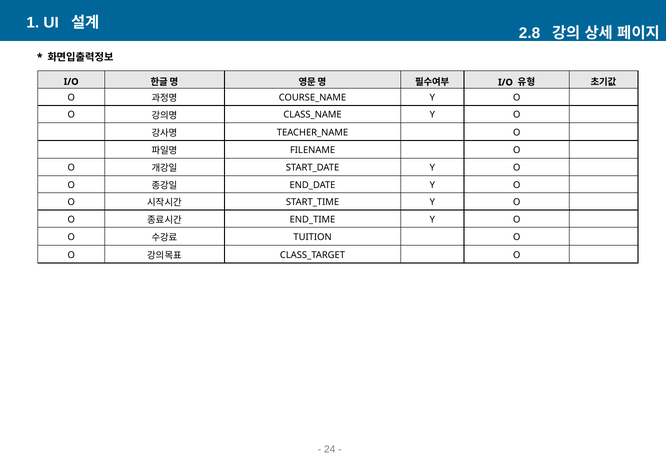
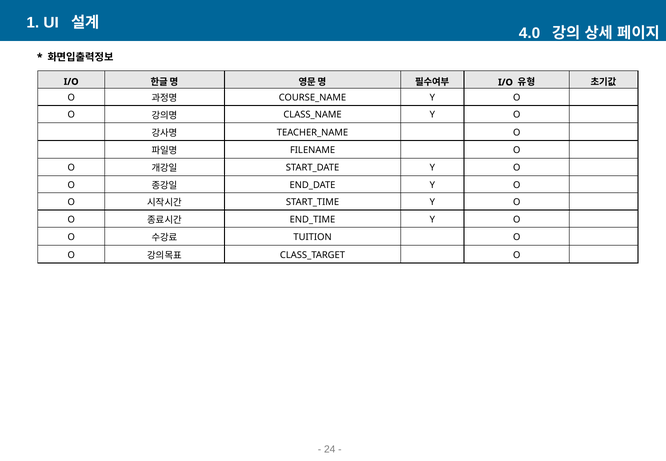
2.8: 2.8 -> 4.0
